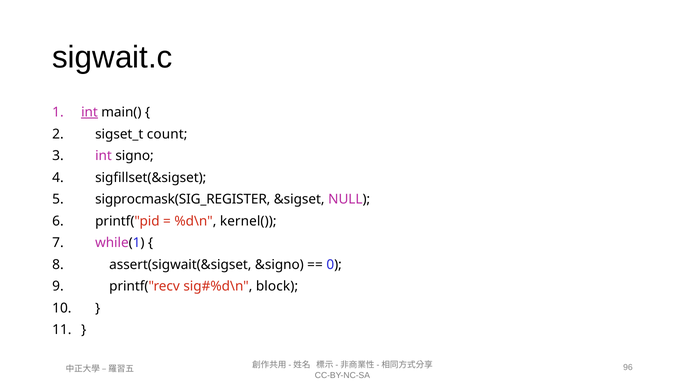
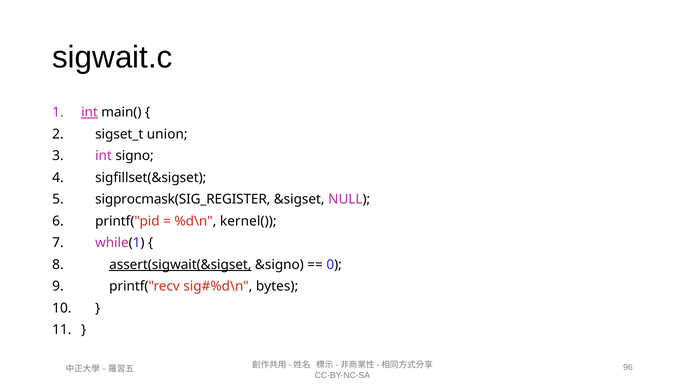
count: count -> union
assert(sigwait(&sigset underline: none -> present
block: block -> bytes
